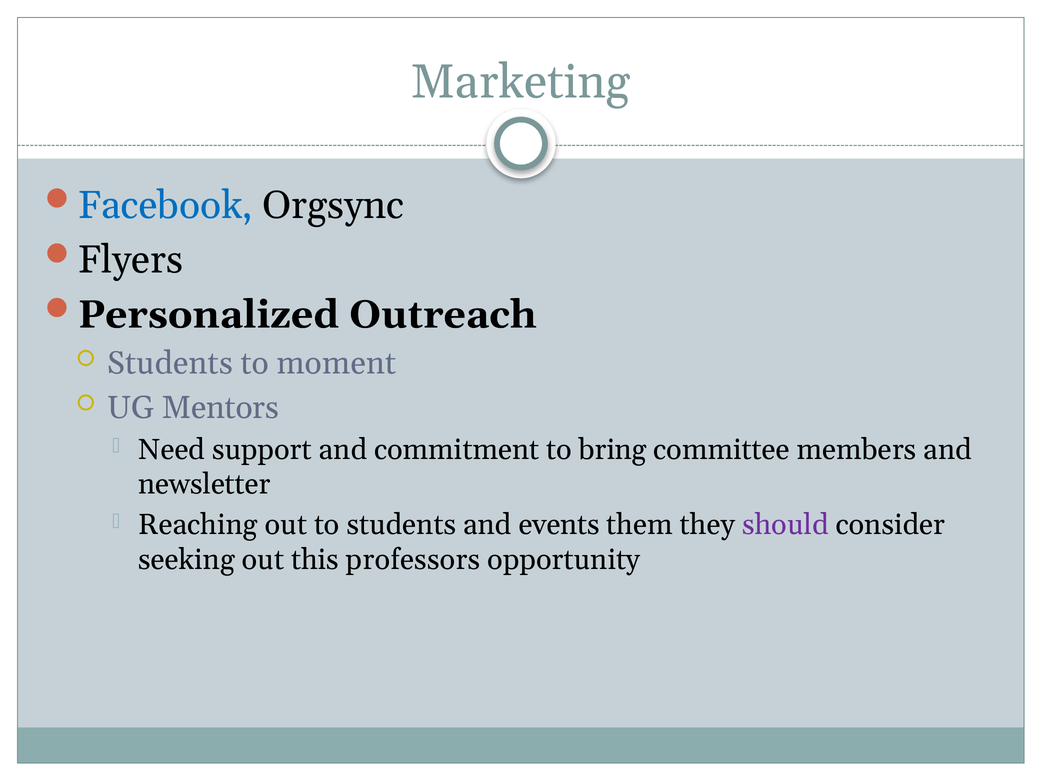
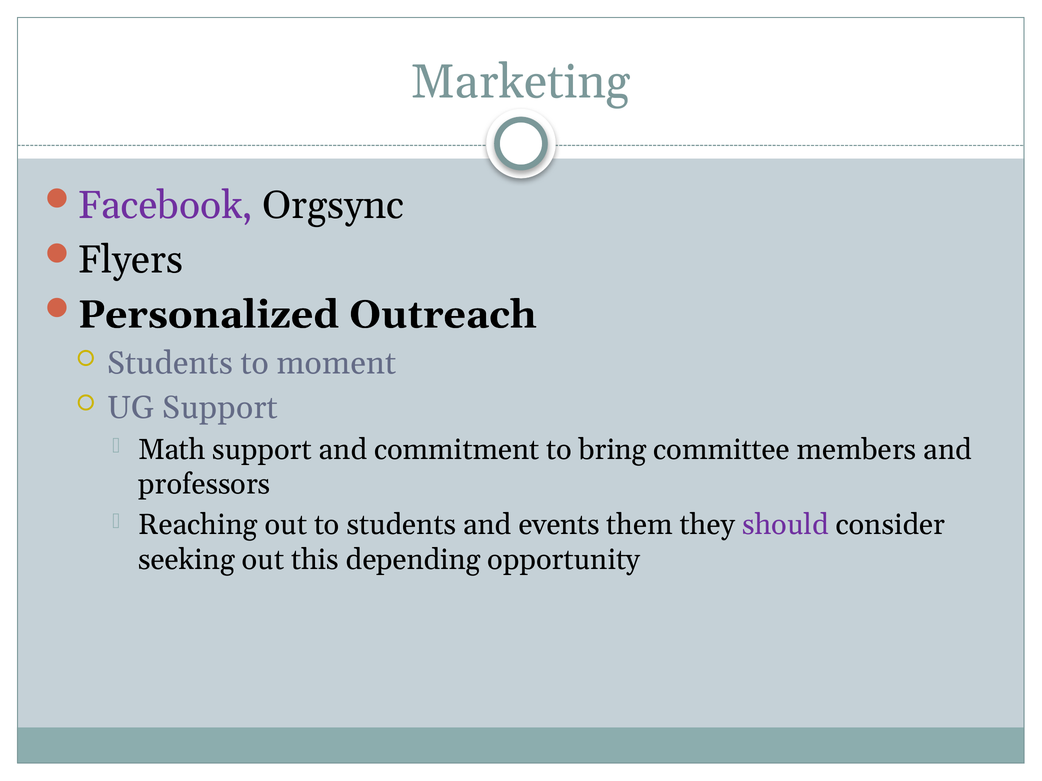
Facebook colour: blue -> purple
UG Mentors: Mentors -> Support
Need: Need -> Math
newsletter: newsletter -> professors
professors: professors -> depending
